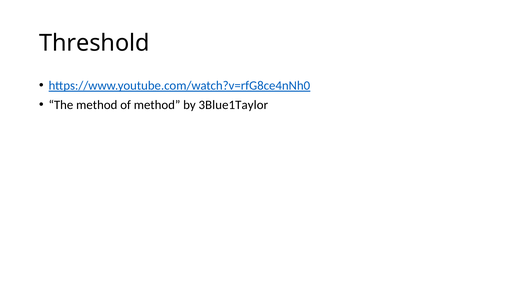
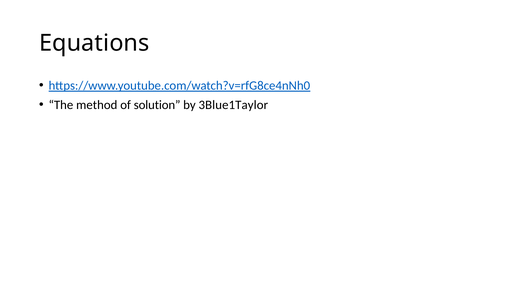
Threshold: Threshold -> Equations
of method: method -> solution
